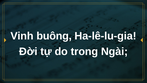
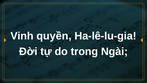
buông: buông -> quyền
